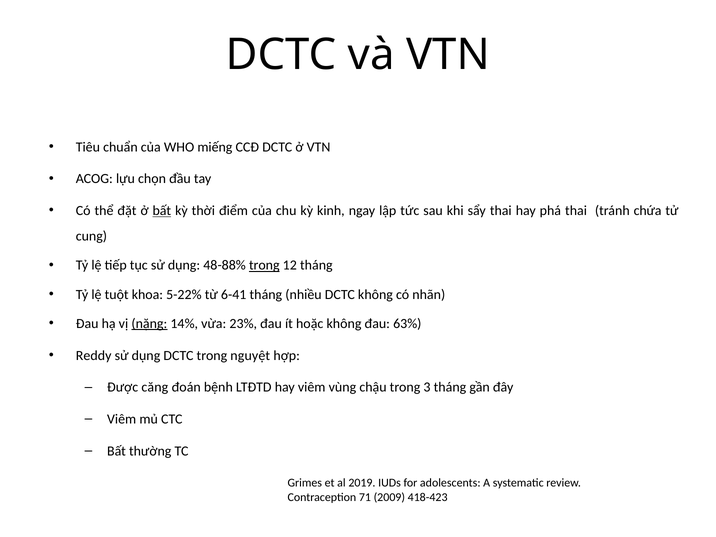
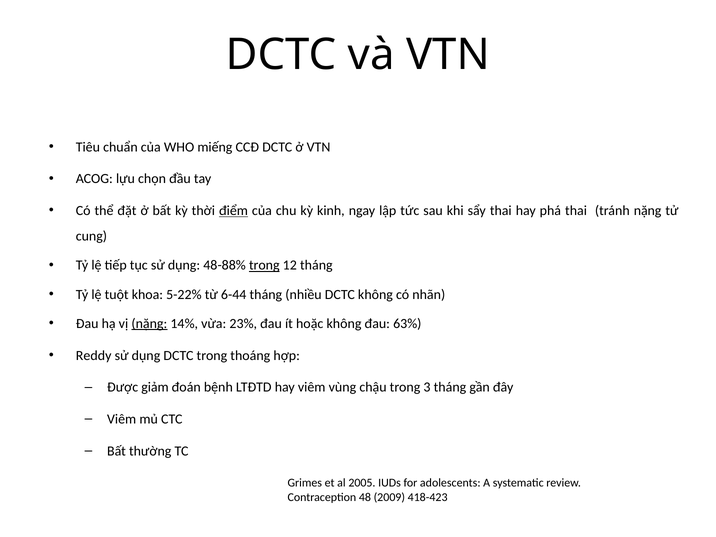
bất at (162, 211) underline: present -> none
điểm underline: none -> present
tránh chứa: chứa -> nặng
6-41: 6-41 -> 6-44
nguyệt: nguyệt -> thoáng
căng: căng -> giảm
2019: 2019 -> 2005
71: 71 -> 48
